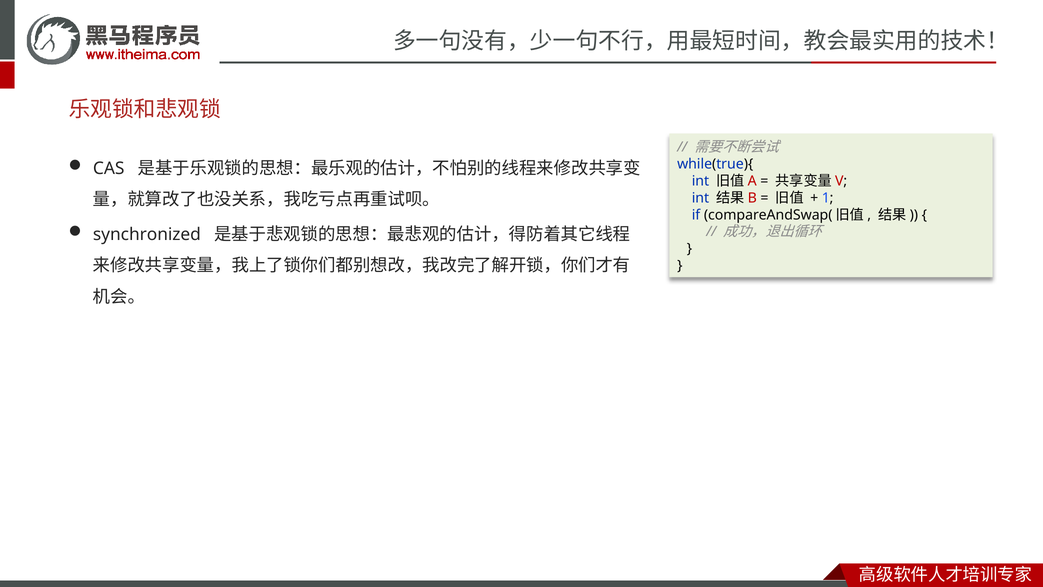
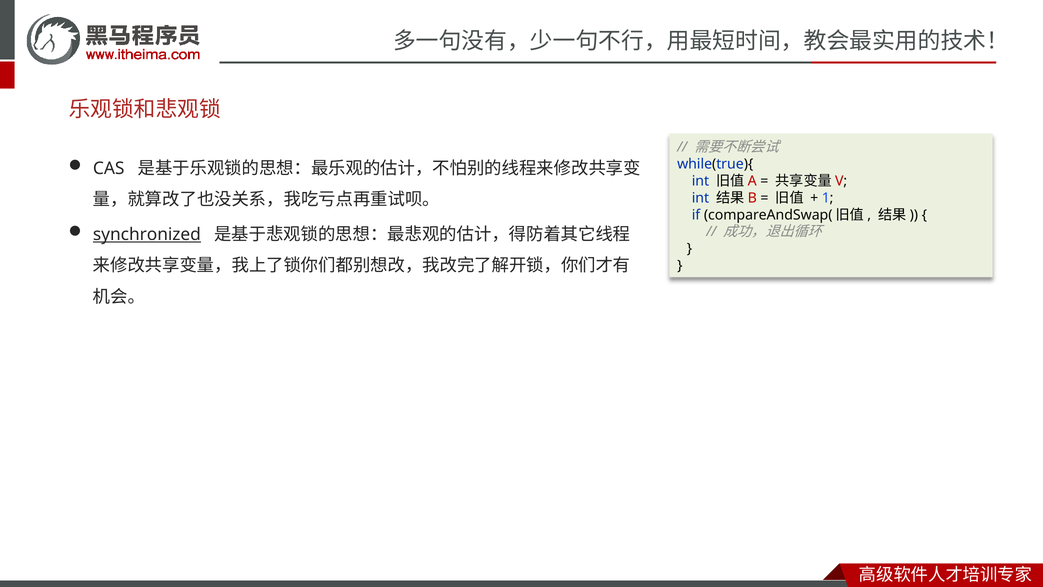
synchronized underline: none -> present
